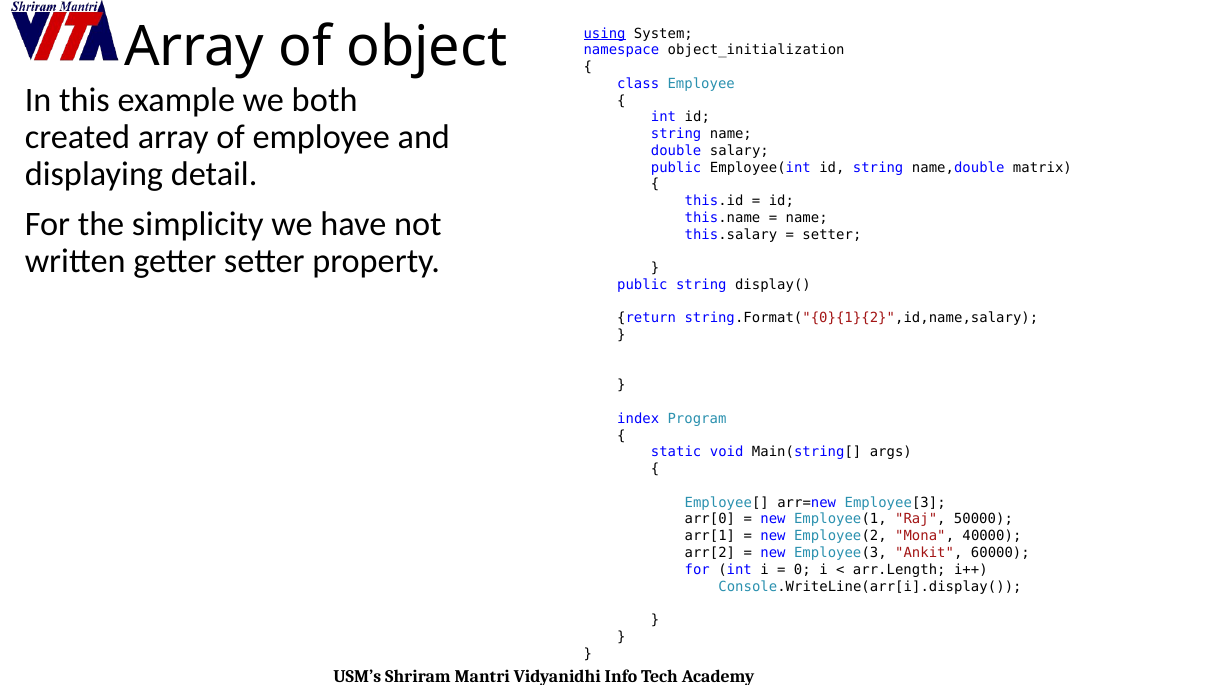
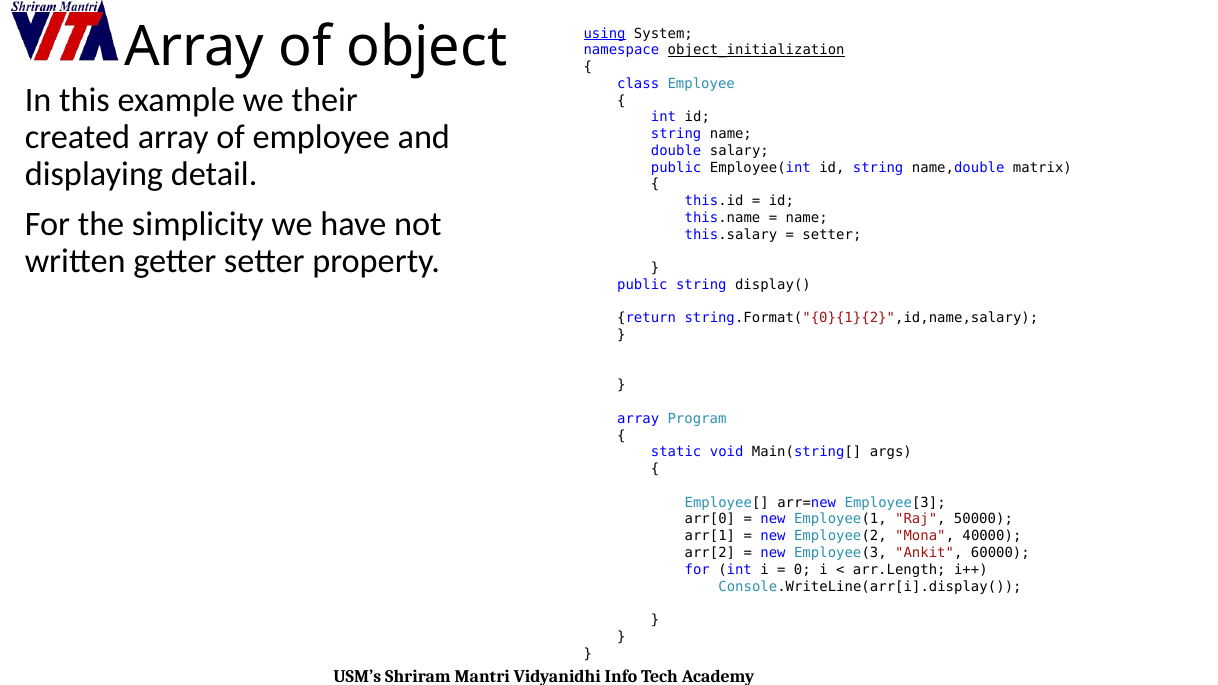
object_initialization underline: none -> present
both: both -> their
index at (638, 419): index -> array
